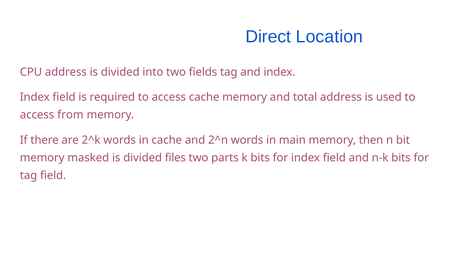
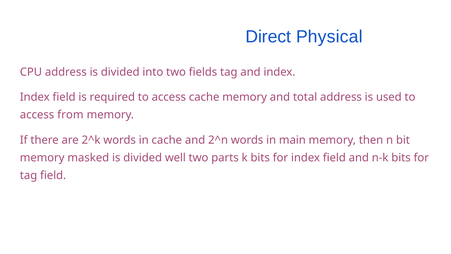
Location: Location -> Physical
files: files -> well
